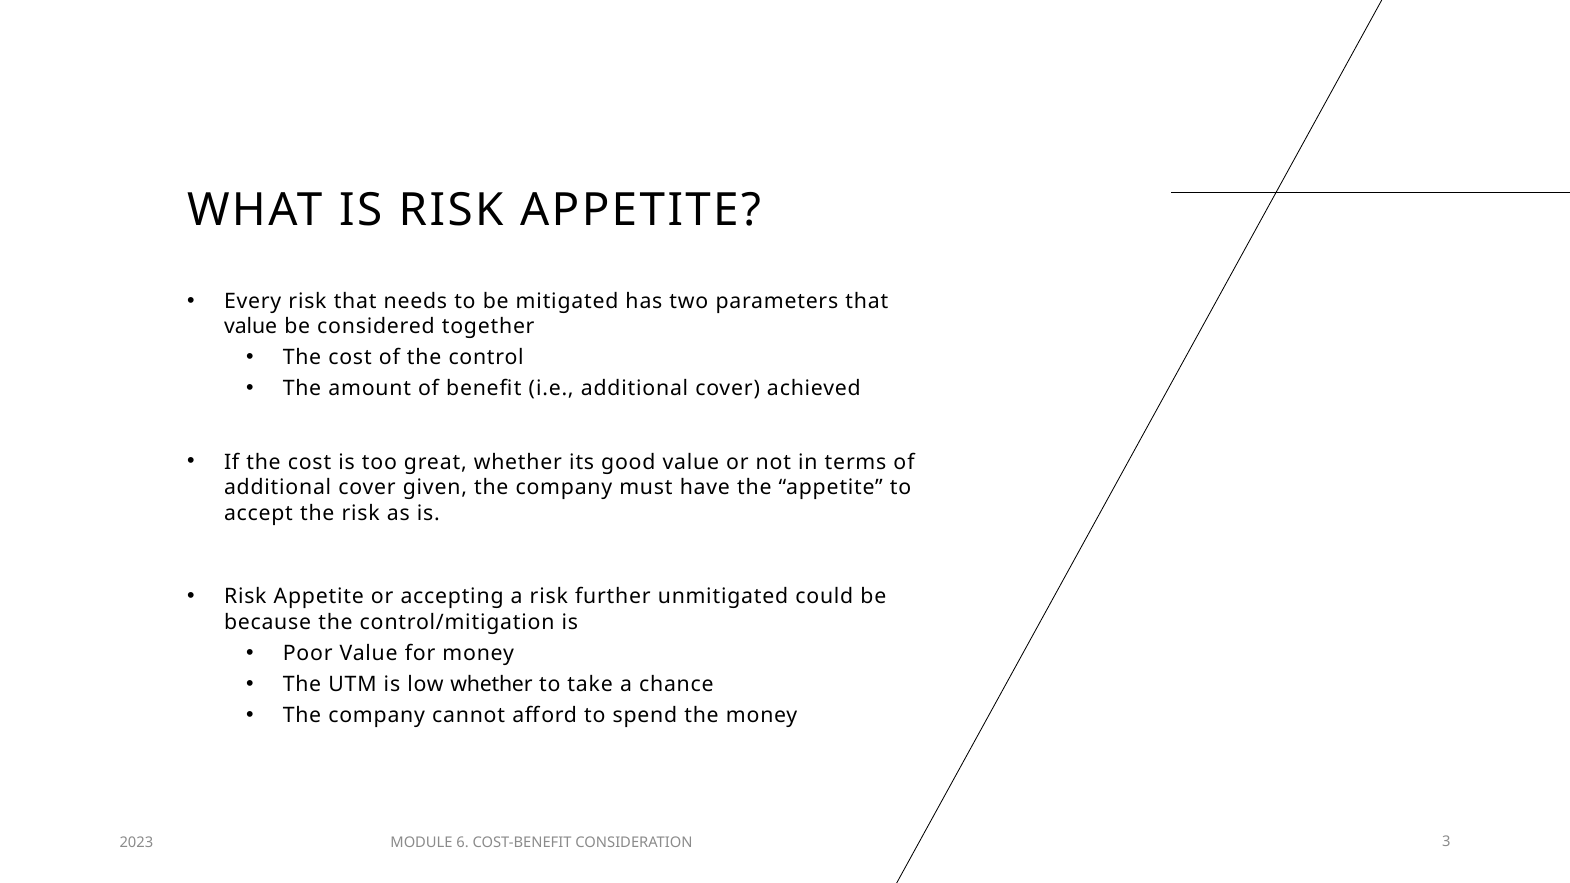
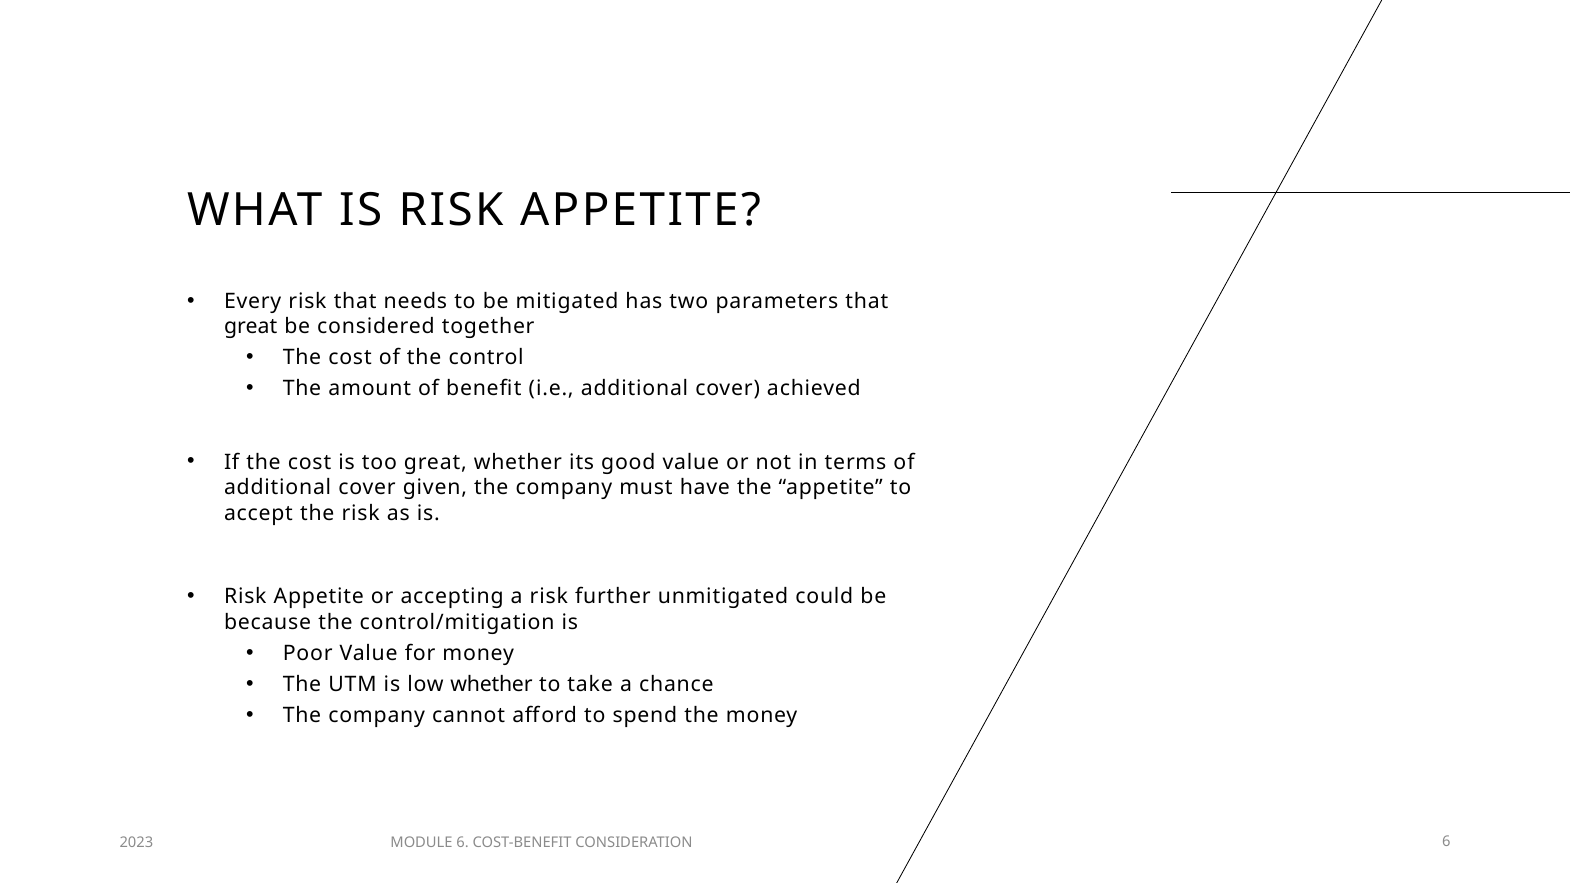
value at (251, 327): value -> great
CONSIDERATION 3: 3 -> 6
